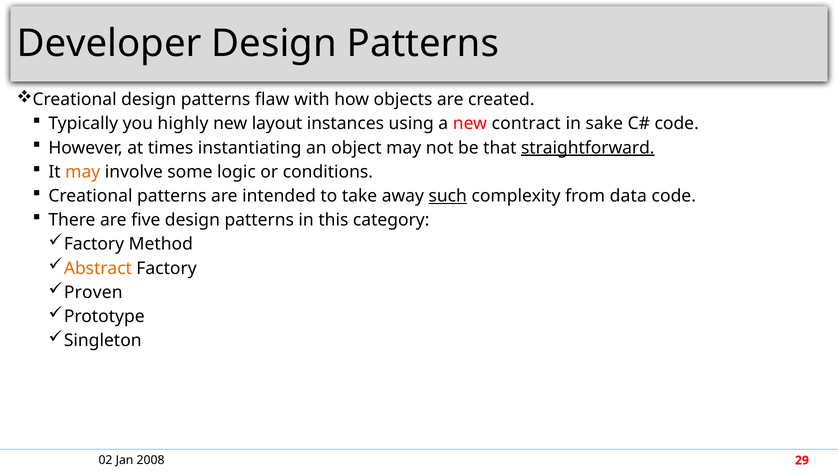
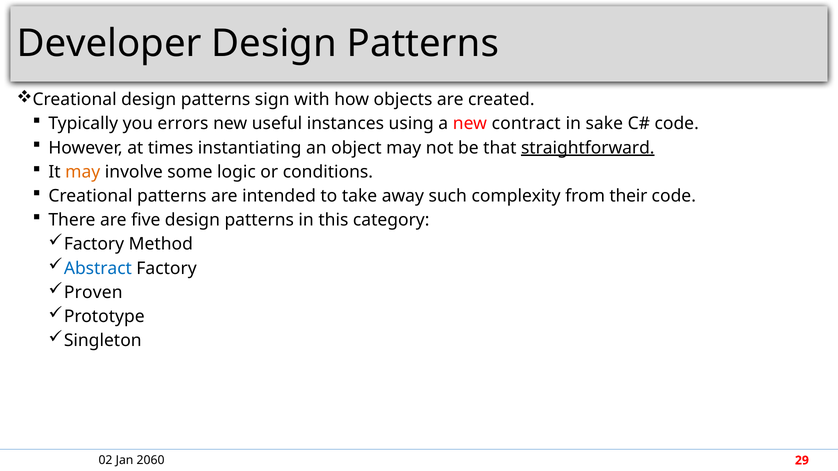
flaw: flaw -> sign
highly: highly -> errors
layout: layout -> useful
such underline: present -> none
data: data -> their
Abstract colour: orange -> blue
2008: 2008 -> 2060
